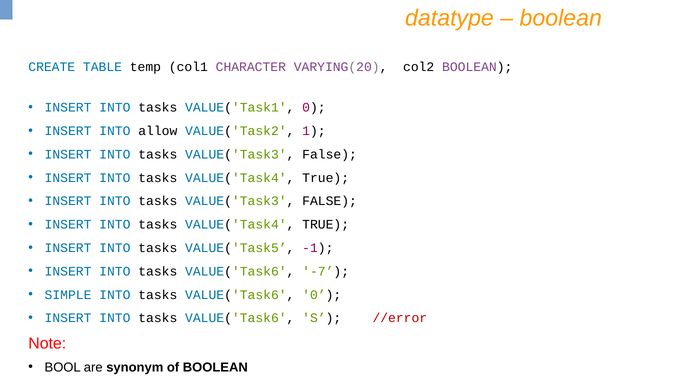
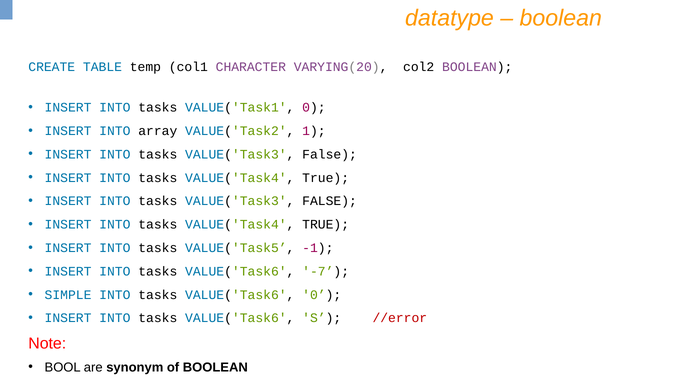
allow: allow -> array
